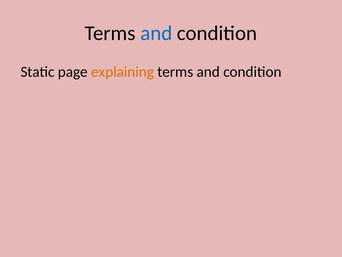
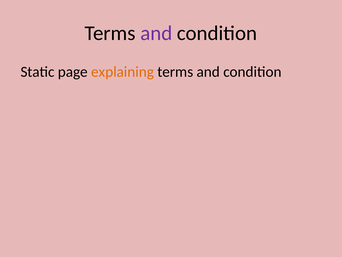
and at (156, 33) colour: blue -> purple
